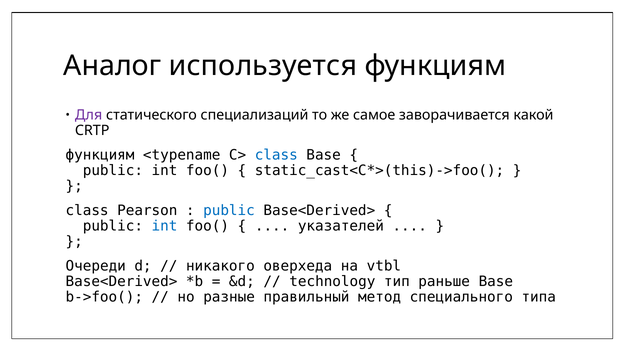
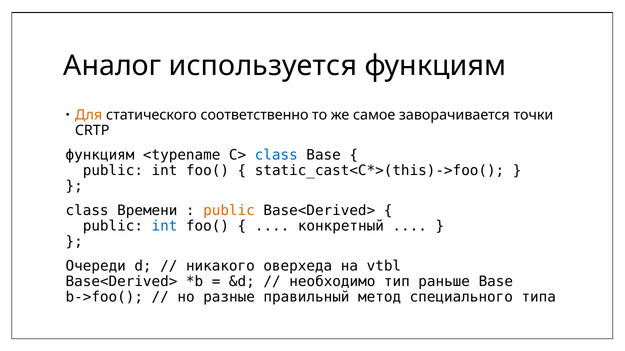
Для colour: purple -> orange
специализаций: специализаций -> соответственно
какой: какой -> точки
Pearson: Pearson -> Времени
public at (229, 211) colour: blue -> orange
указателей: указателей -> конкретный
technology: technology -> необходимо
